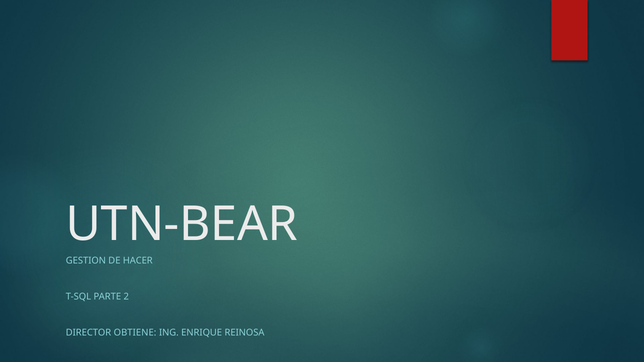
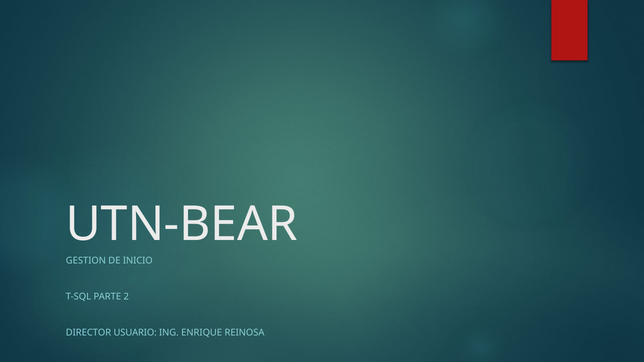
HACER: HACER -> INICIO
OBTIENE: OBTIENE -> USUARIO
